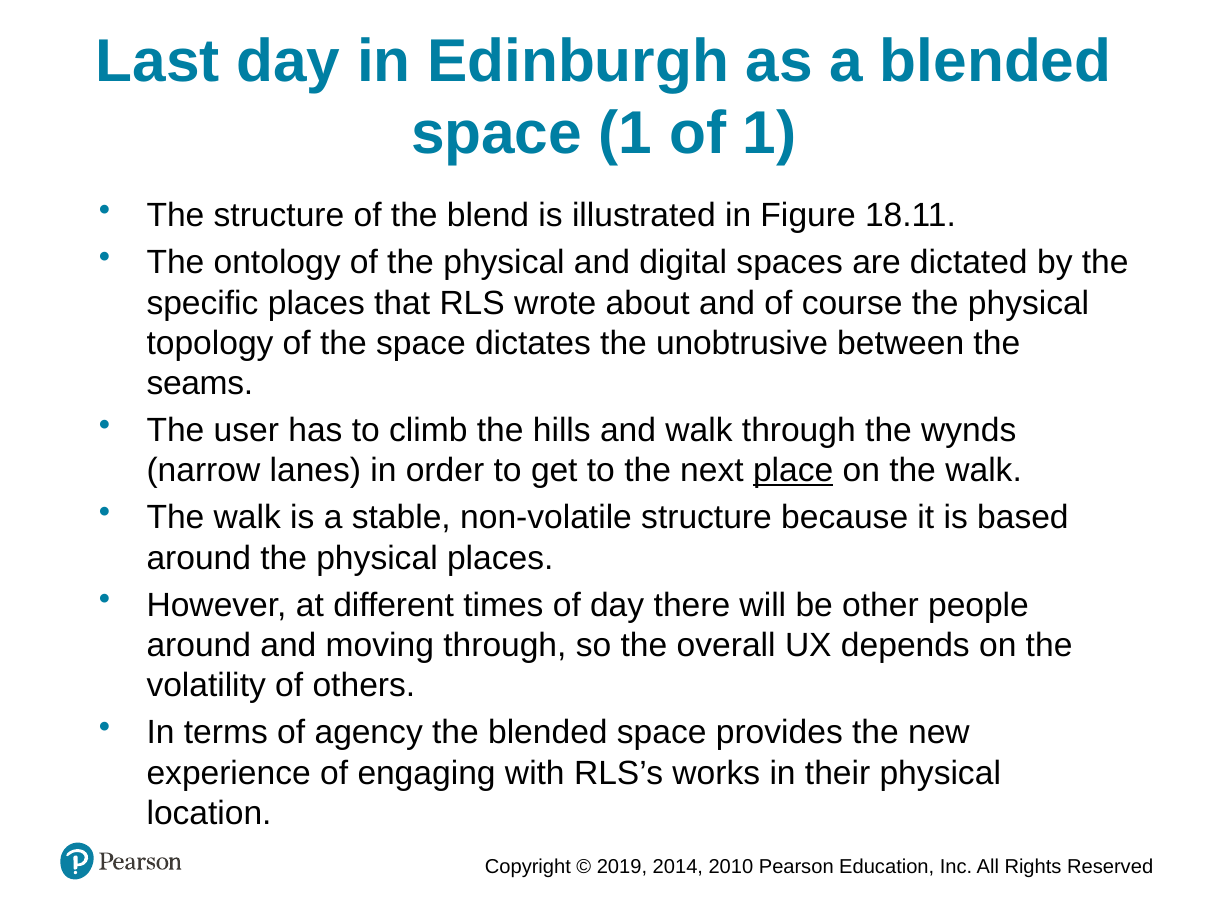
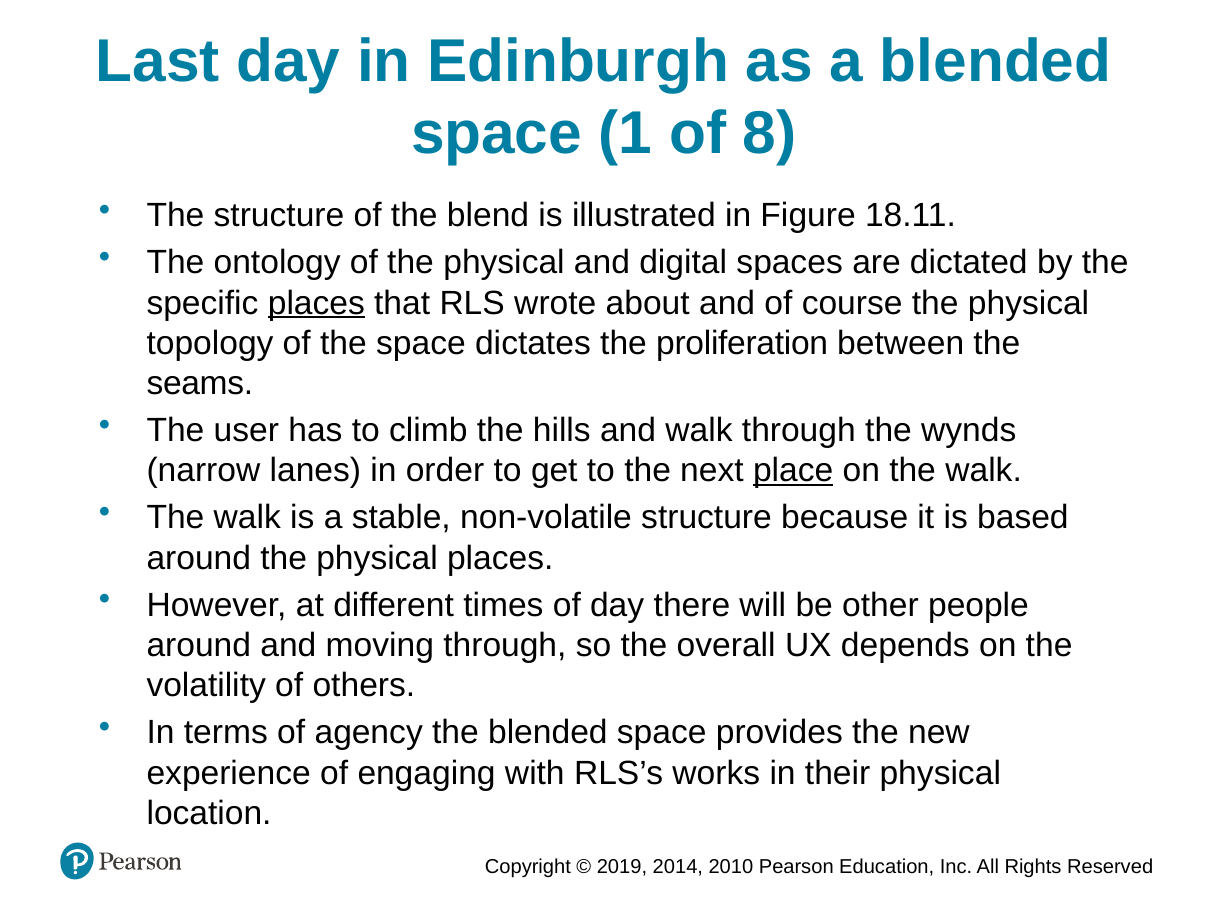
of 1: 1 -> 8
places at (316, 303) underline: none -> present
unobtrusive: unobtrusive -> proliferation
